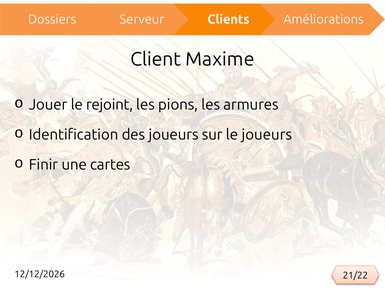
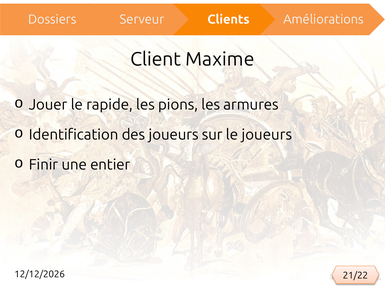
rejoint: rejoint -> rapide
cartes: cartes -> entier
